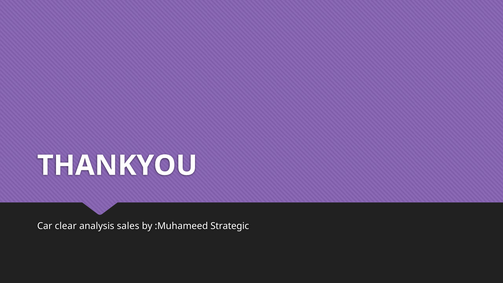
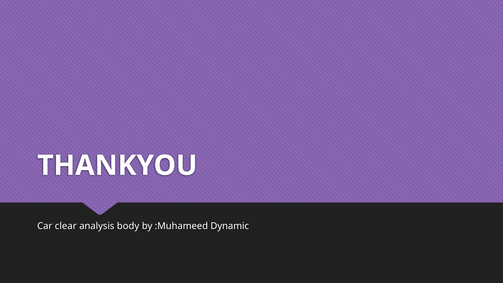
sales: sales -> body
Strategic: Strategic -> Dynamic
